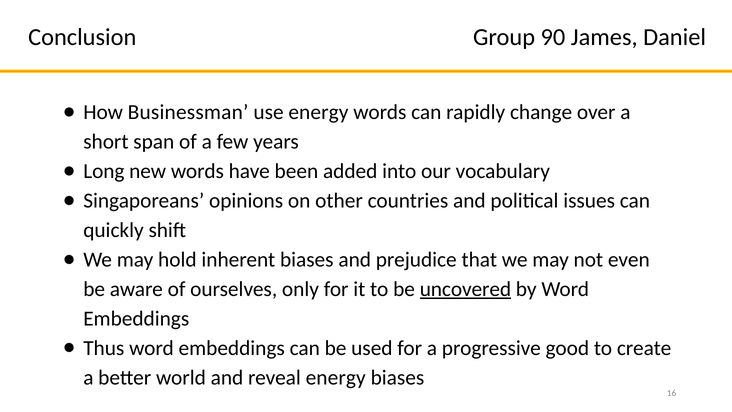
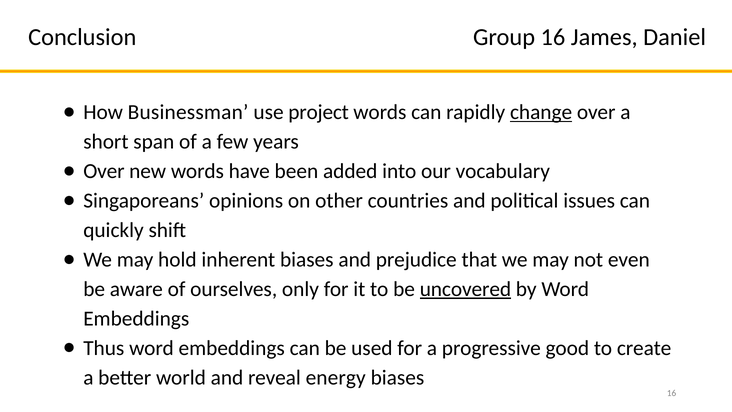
Group 90: 90 -> 16
use energy: energy -> project
change underline: none -> present
Long at (104, 171): Long -> Over
